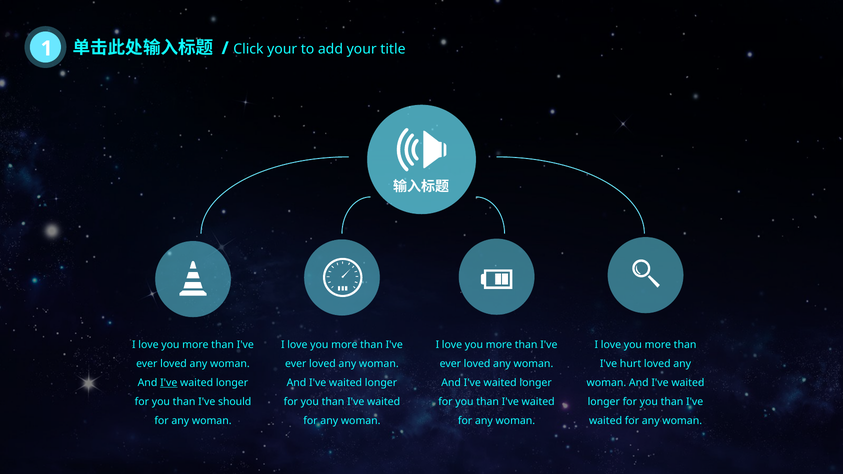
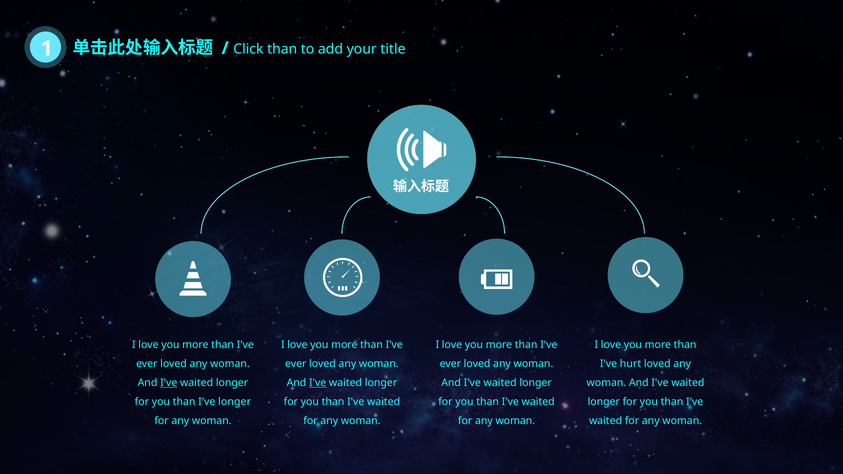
Click your: your -> than
I've at (318, 383) underline: none -> present
I've should: should -> longer
